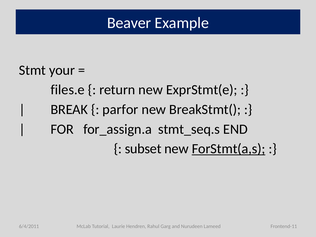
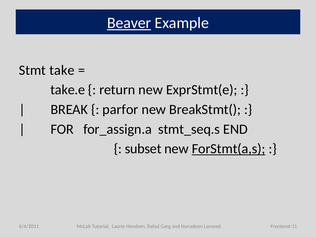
Beaver underline: none -> present
your: your -> take
files.e: files.e -> take.e
